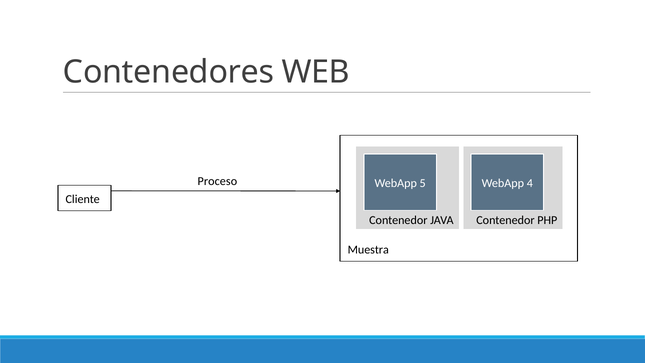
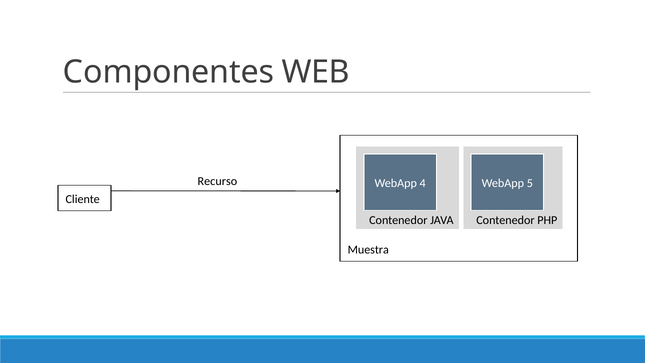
Contenedores: Contenedores -> Componentes
Proceso: Proceso -> Recurso
5: 5 -> 4
4: 4 -> 5
